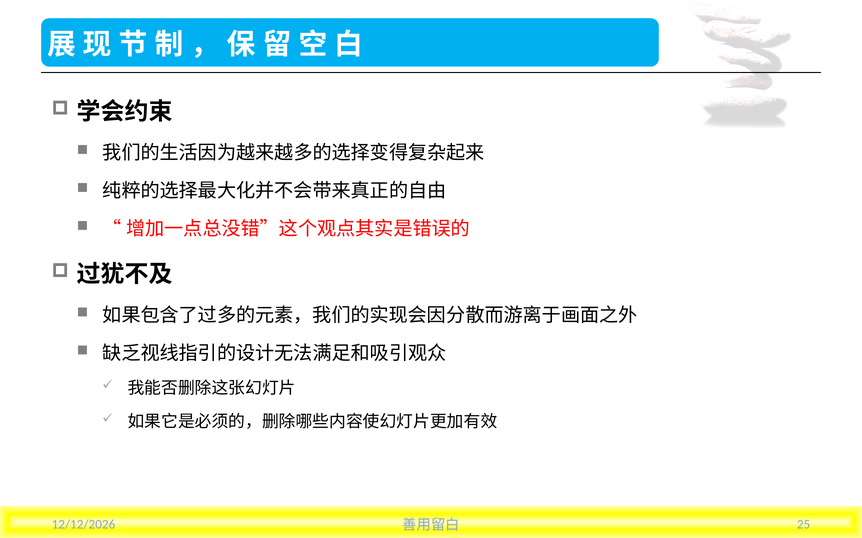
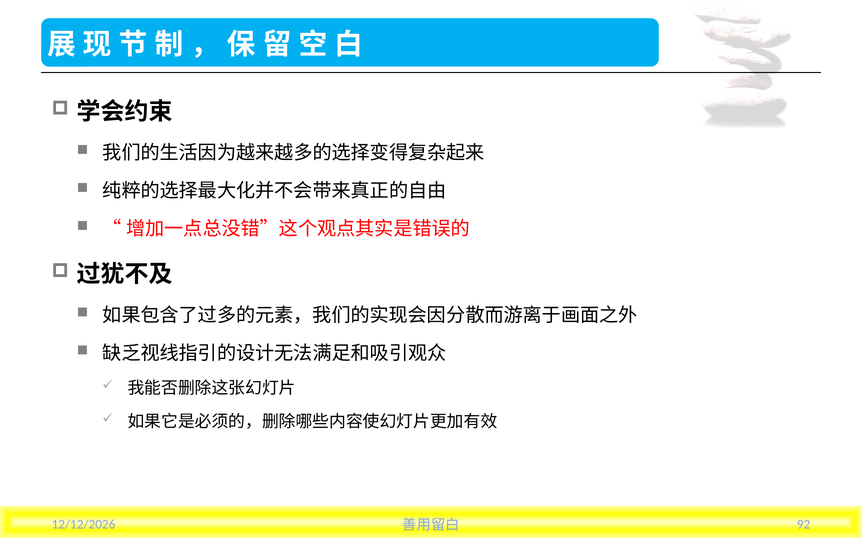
25: 25 -> 92
